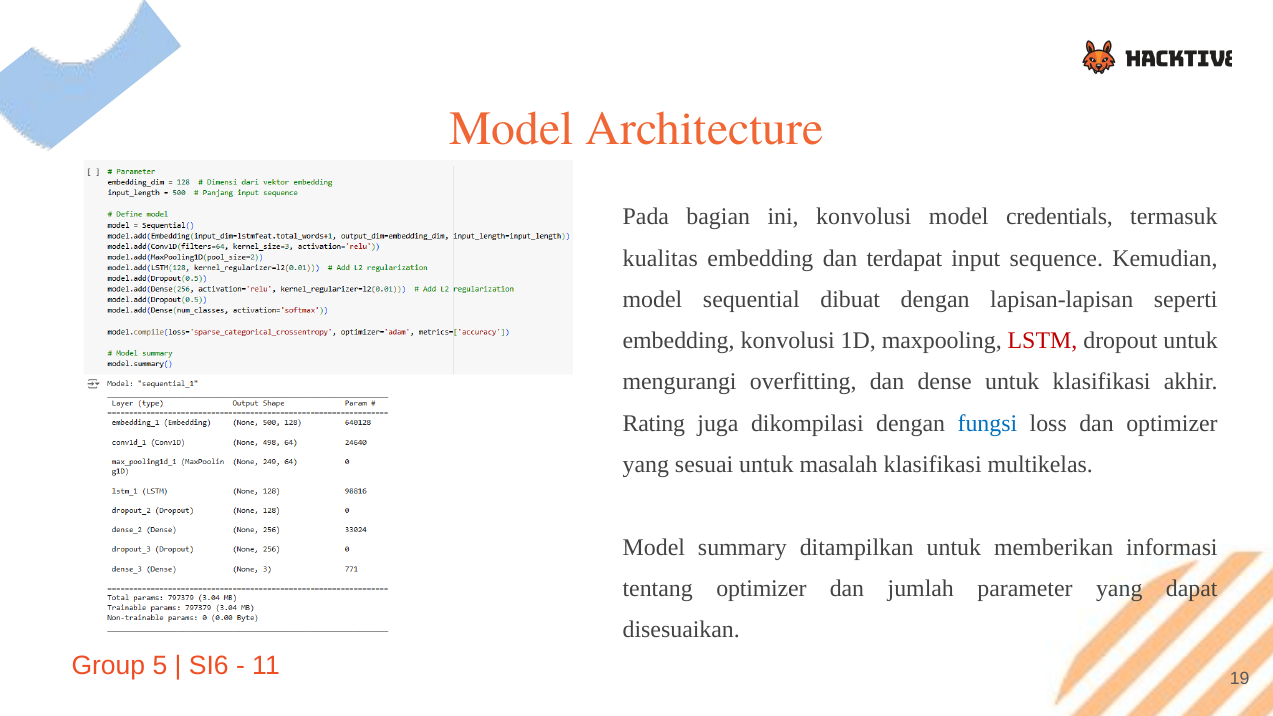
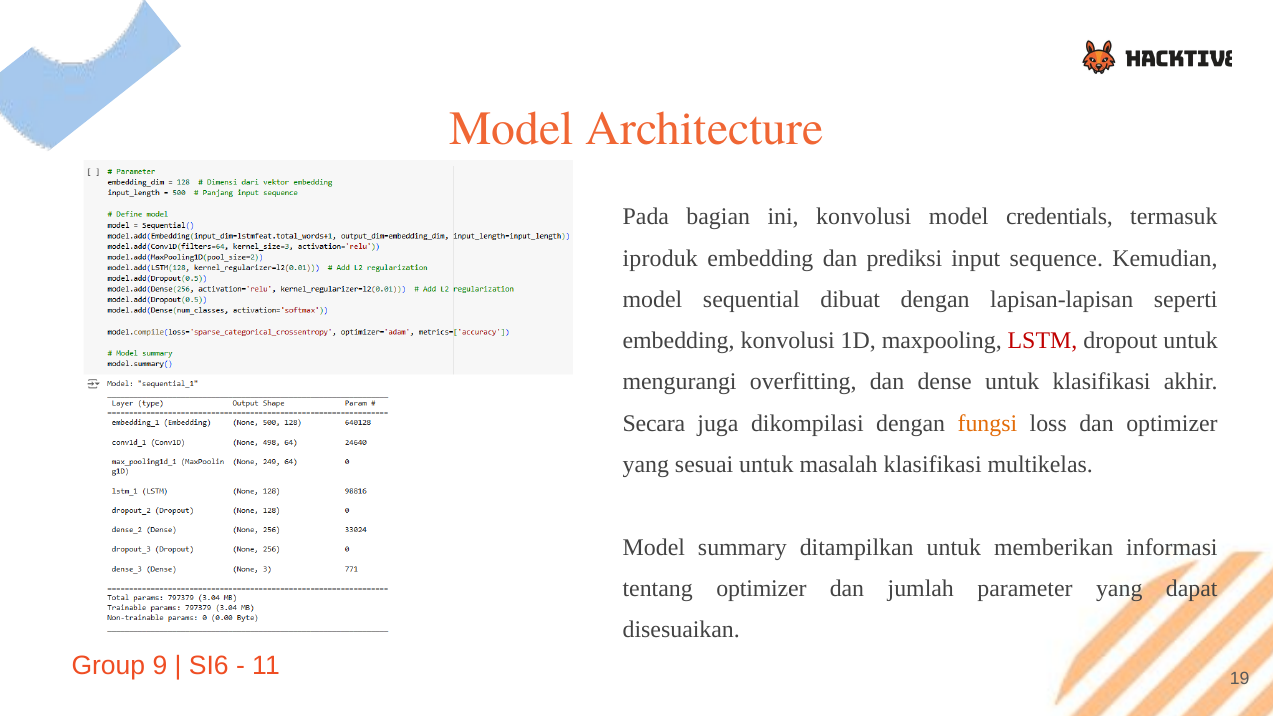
kualitas: kualitas -> iproduk
terdapat: terdapat -> prediksi
Rating: Rating -> Secara
fungsi colour: blue -> orange
5: 5 -> 9
